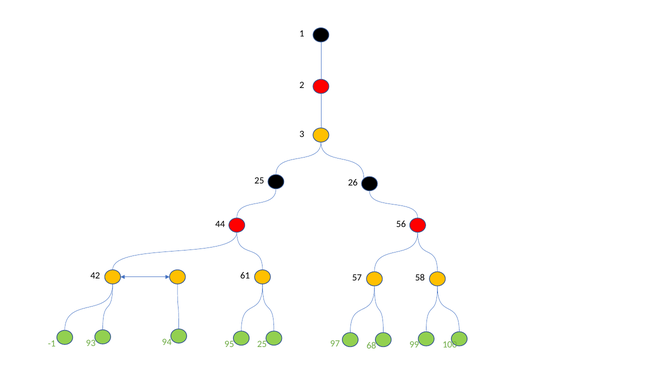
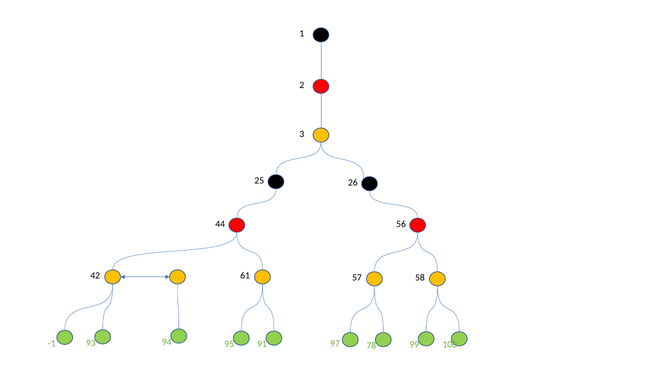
95 25: 25 -> 91
68: 68 -> 78
